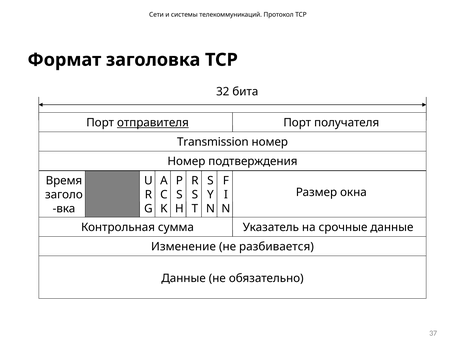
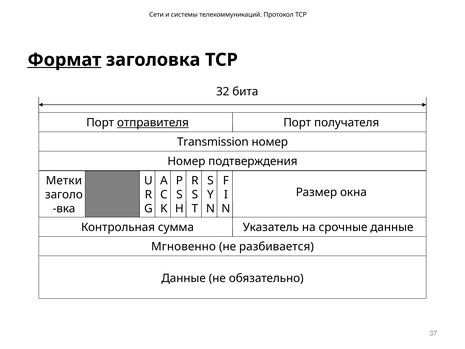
Формат underline: none -> present
Время: Время -> Метки
Изменение: Изменение -> Мгновенно
